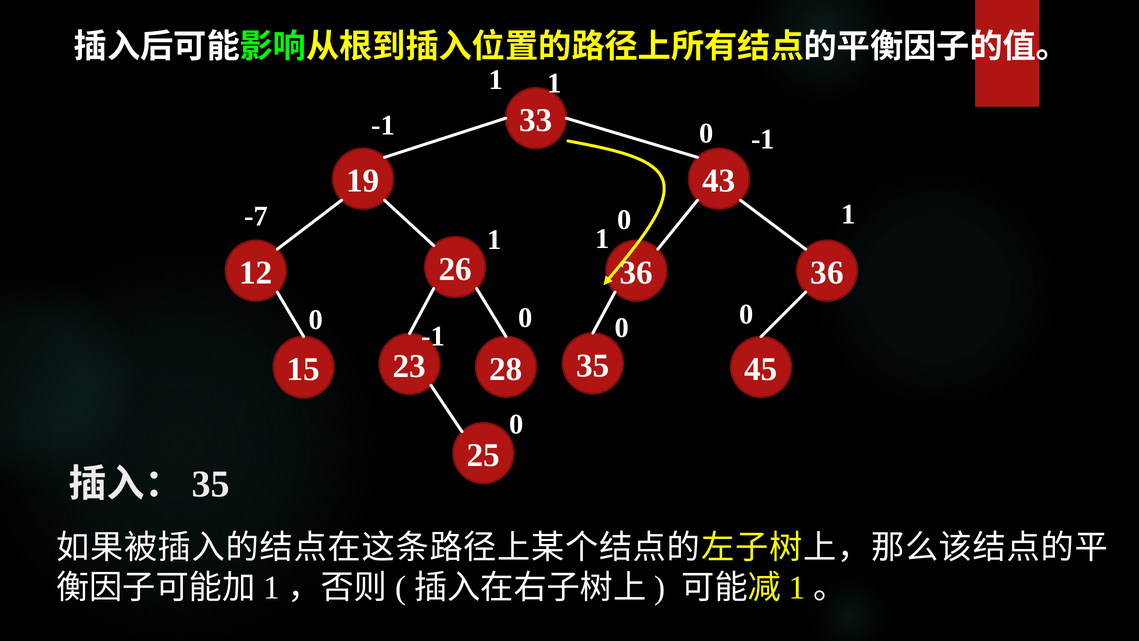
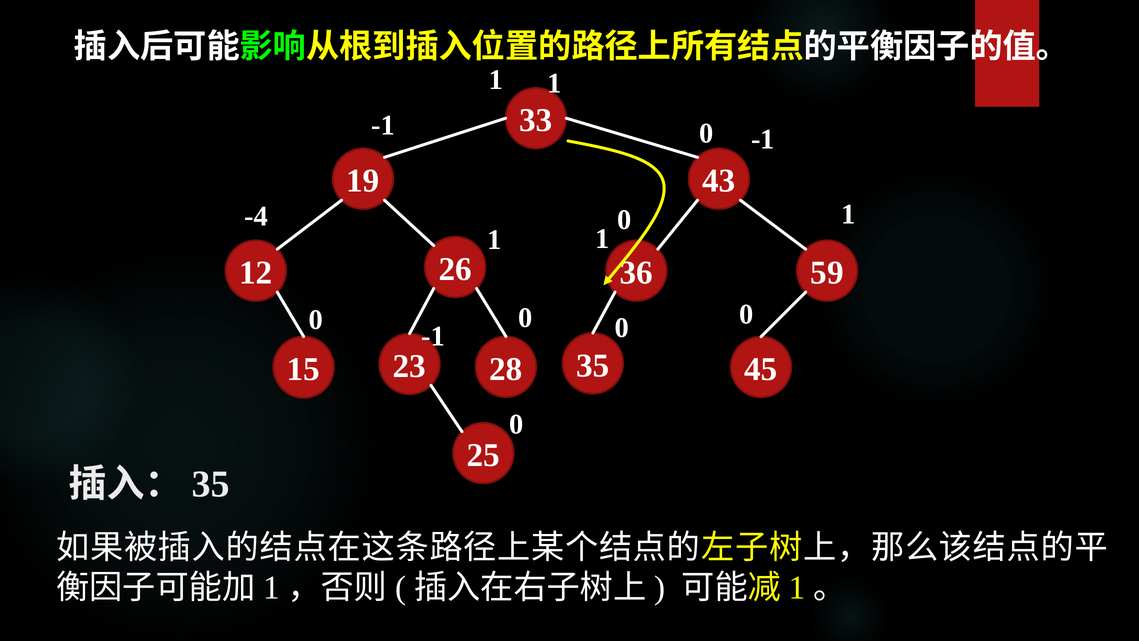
-7: -7 -> -4
36 36: 36 -> 59
